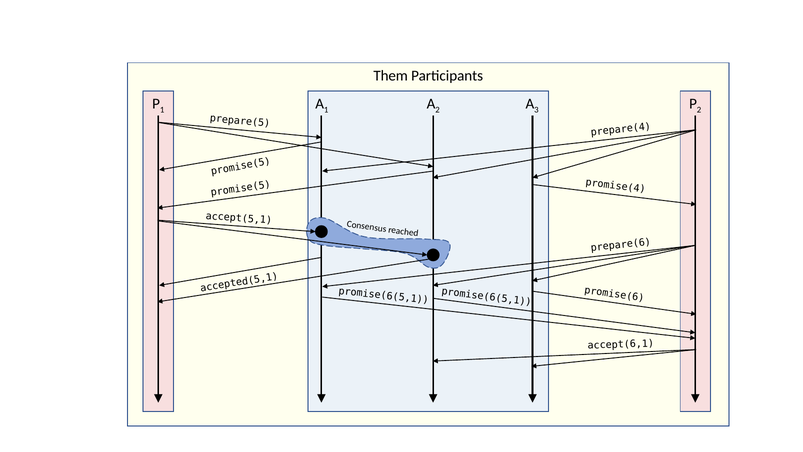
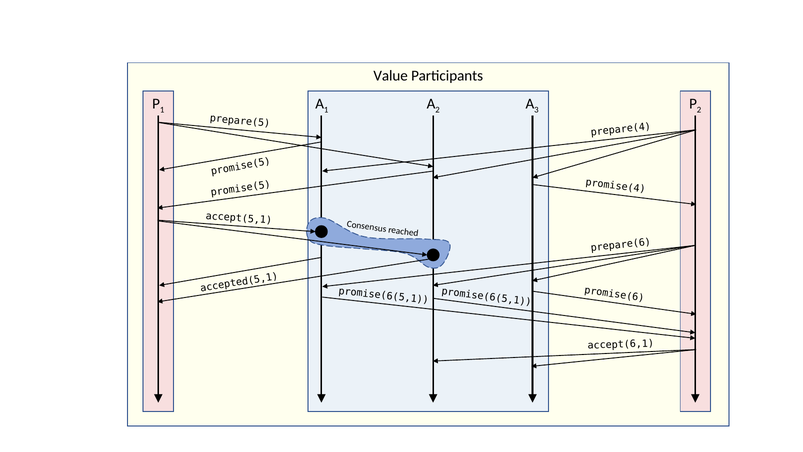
Them: Them -> Value
